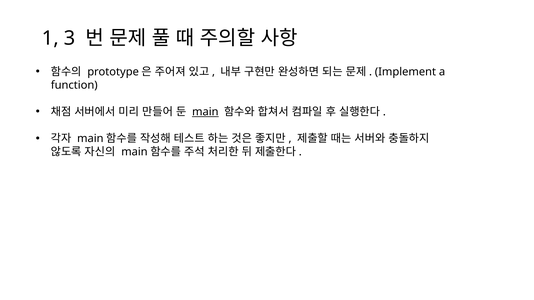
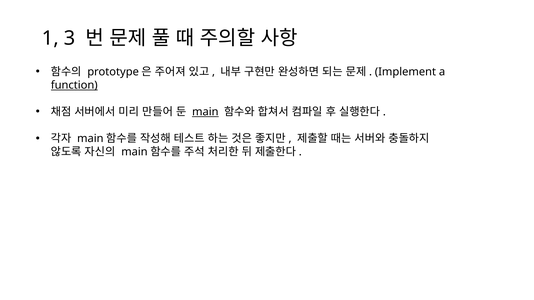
function underline: none -> present
